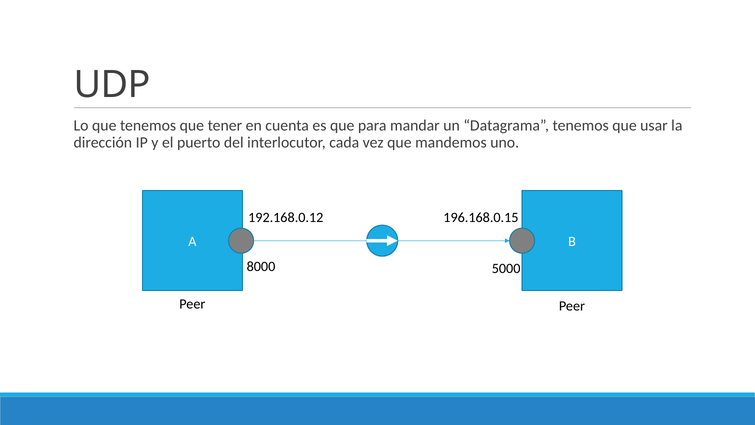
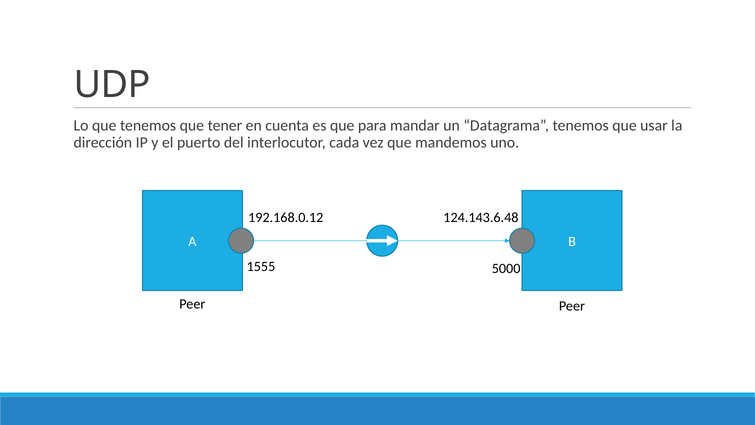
196.168.0.15: 196.168.0.15 -> 124.143.6.48
8000: 8000 -> 1555
